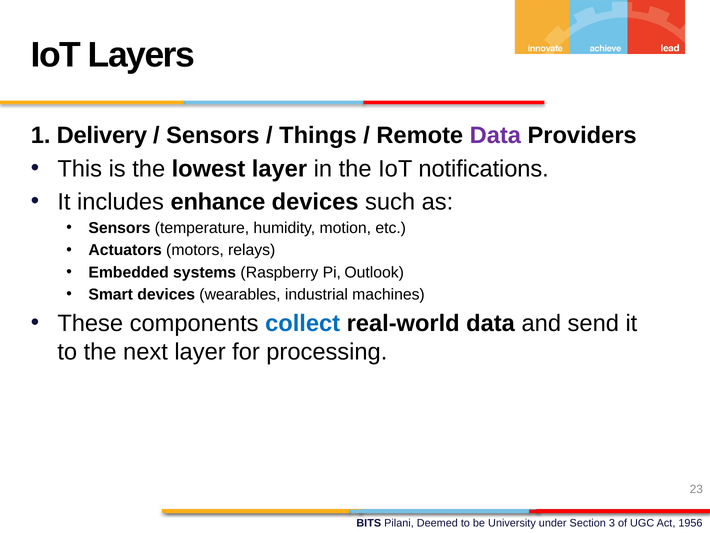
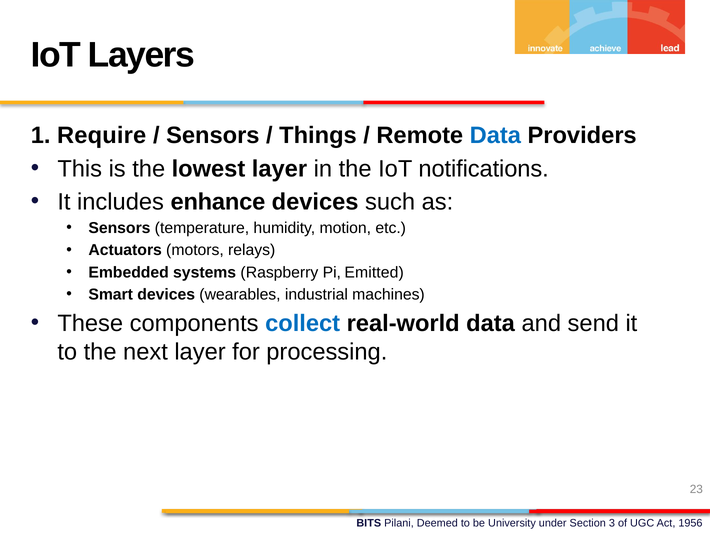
Delivery: Delivery -> Require
Data at (495, 135) colour: purple -> blue
Outlook: Outlook -> Emitted
